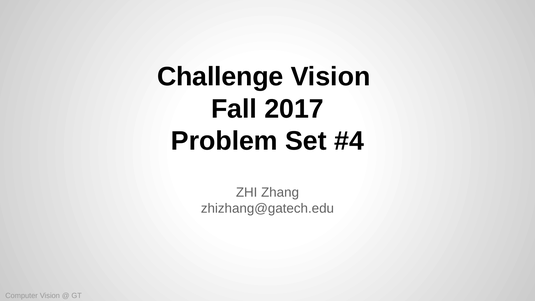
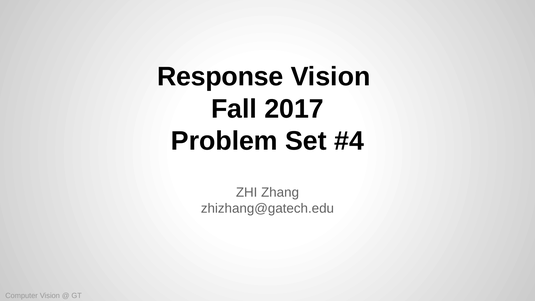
Challenge: Challenge -> Response
